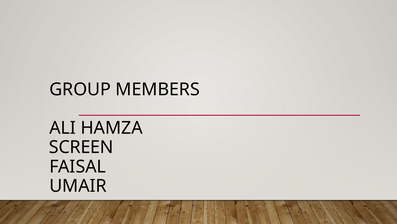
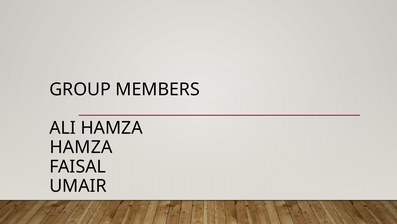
SCREEN at (81, 147): SCREEN -> HAMZA
